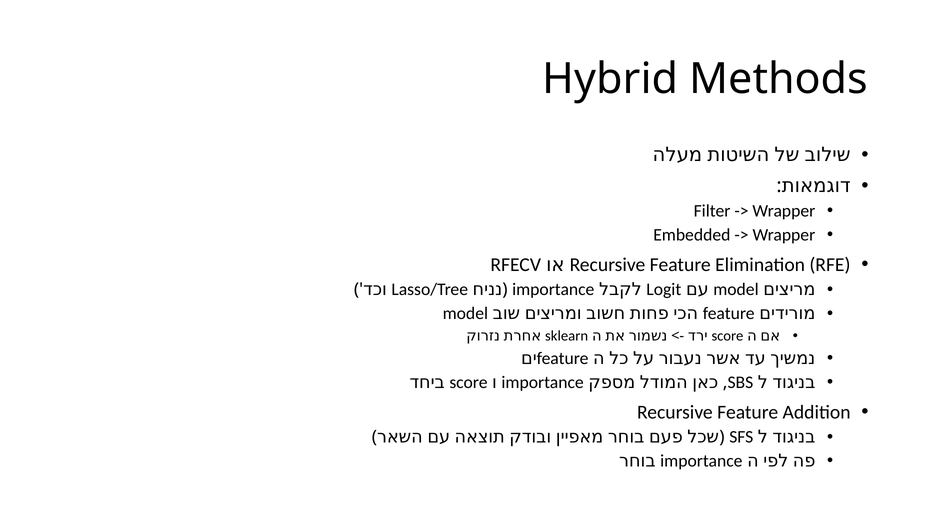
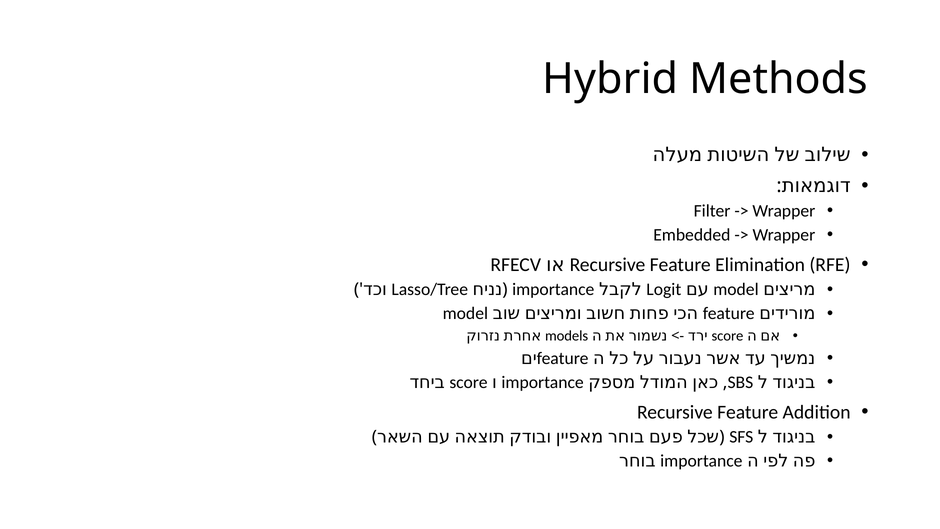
sklearn: sklearn -> models
